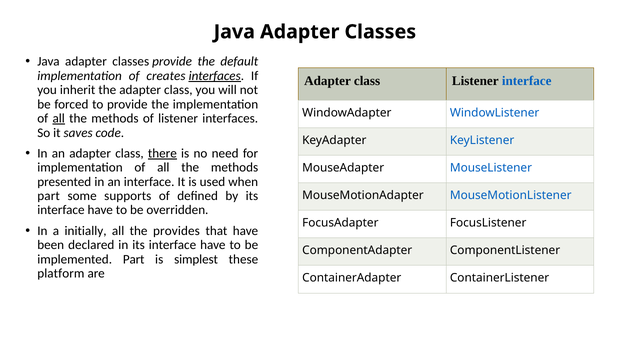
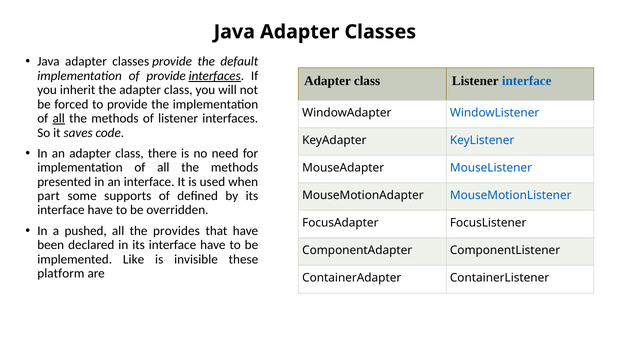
of creates: creates -> provide
there underline: present -> none
initially: initially -> pushed
implemented Part: Part -> Like
simplest: simplest -> invisible
